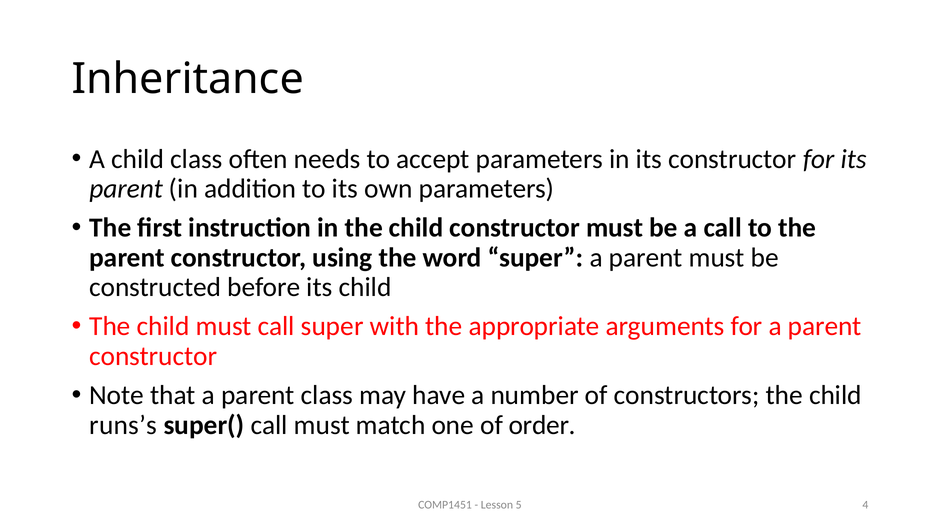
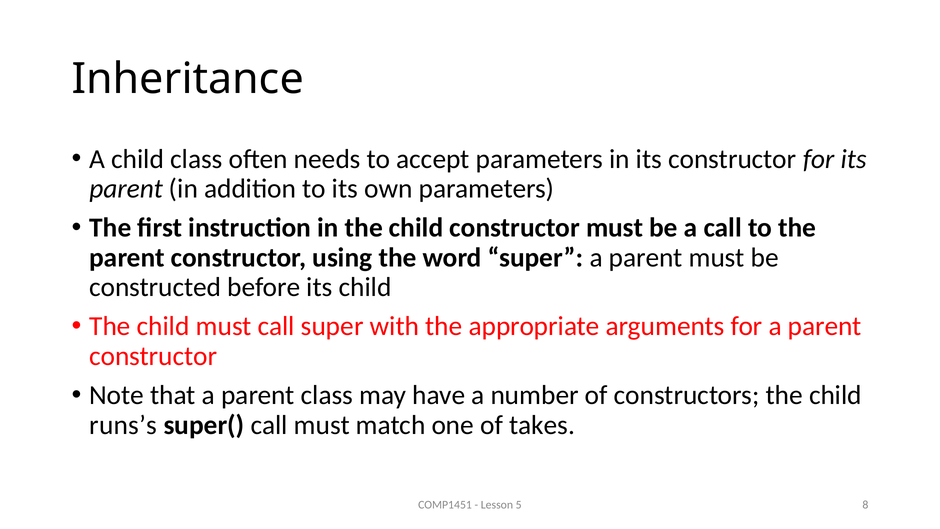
order: order -> takes
4: 4 -> 8
